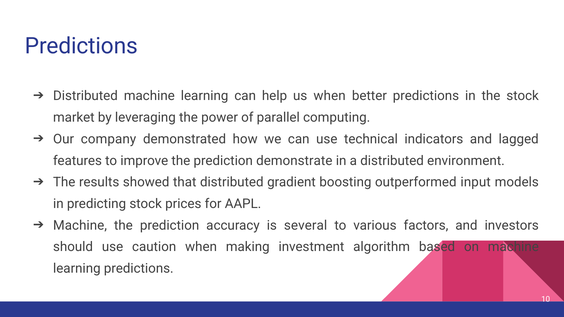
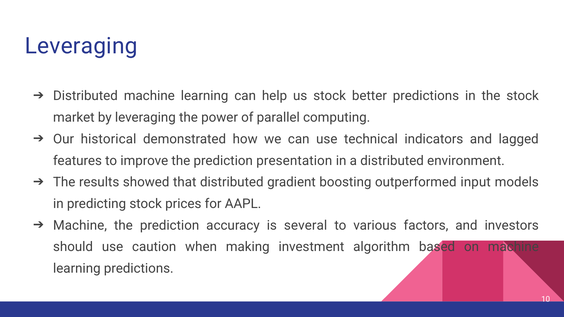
Predictions at (81, 46): Predictions -> Leveraging
us when: when -> stock
company: company -> historical
demonstrate: demonstrate -> presentation
